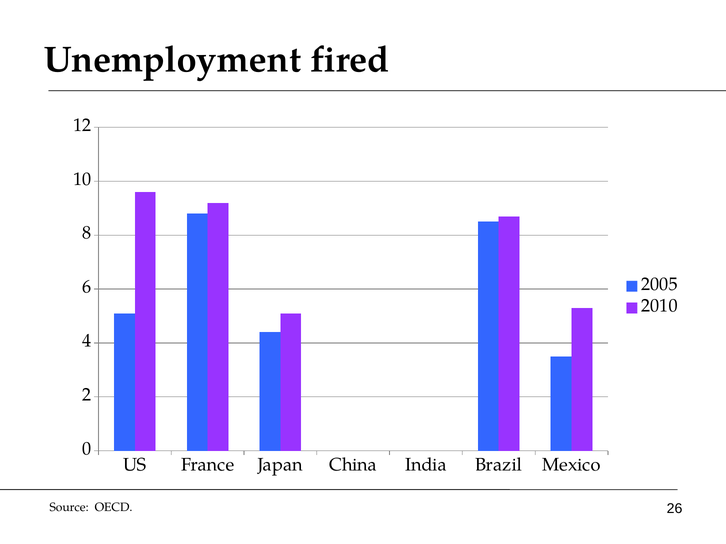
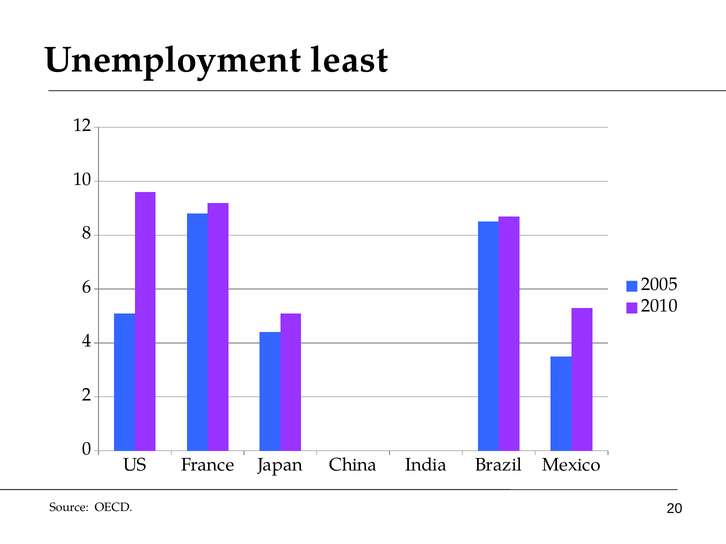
fired: fired -> least
26: 26 -> 20
